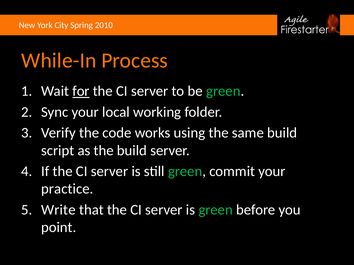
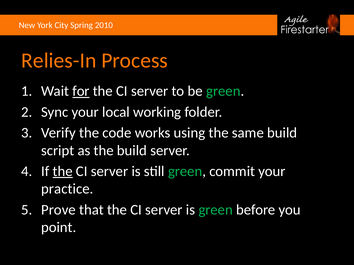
While-In: While-In -> Relies-In
the at (63, 172) underline: none -> present
Write: Write -> Prove
